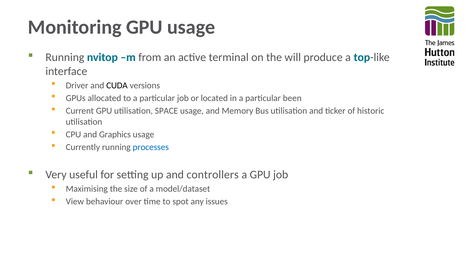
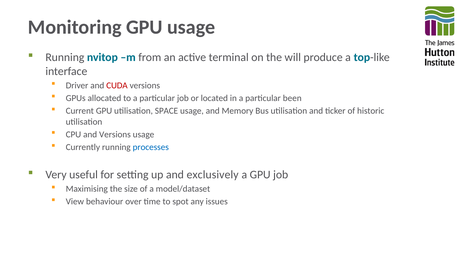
CUDA colour: black -> red
and Graphics: Graphics -> Versions
controllers: controllers -> exclusively
